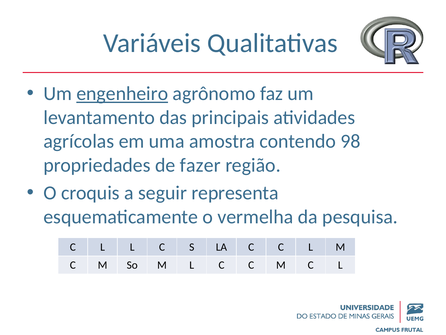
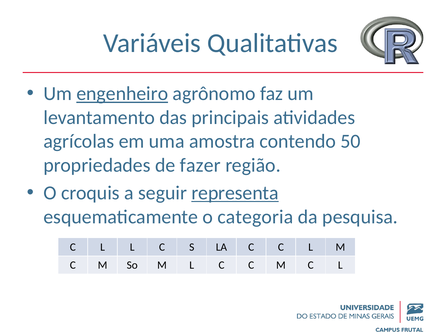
98: 98 -> 50
representa underline: none -> present
vermelha: vermelha -> categoria
